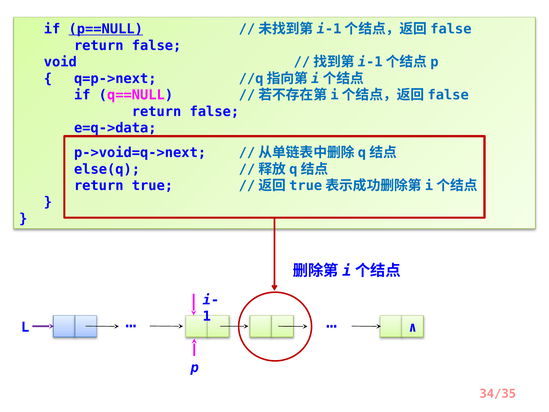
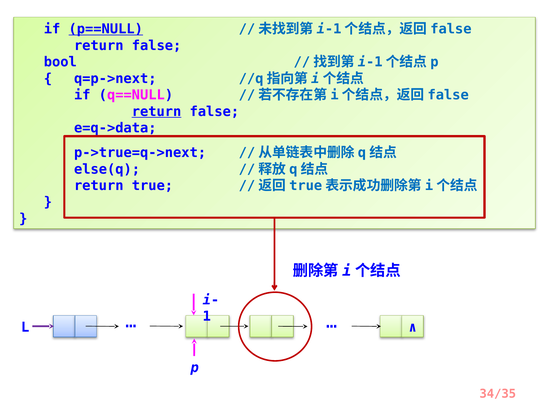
void: void -> bool
return at (157, 111) underline: none -> present
p->void=q->next: p->void=q->next -> p->true=q->next
